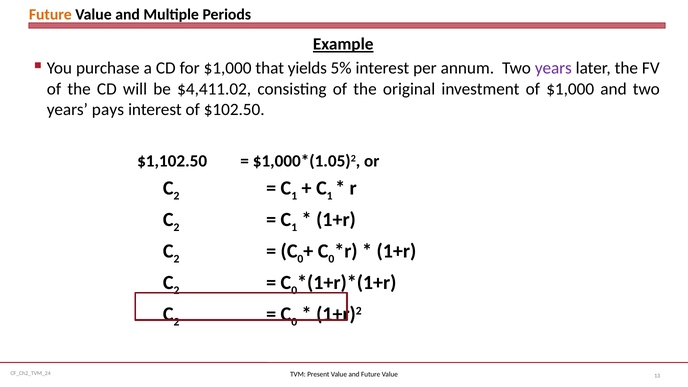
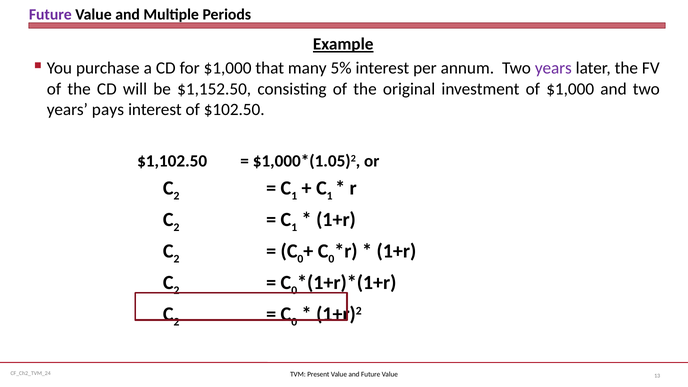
Future at (50, 15) colour: orange -> purple
yields: yields -> many
$4,411.02: $4,411.02 -> $1,152.50
